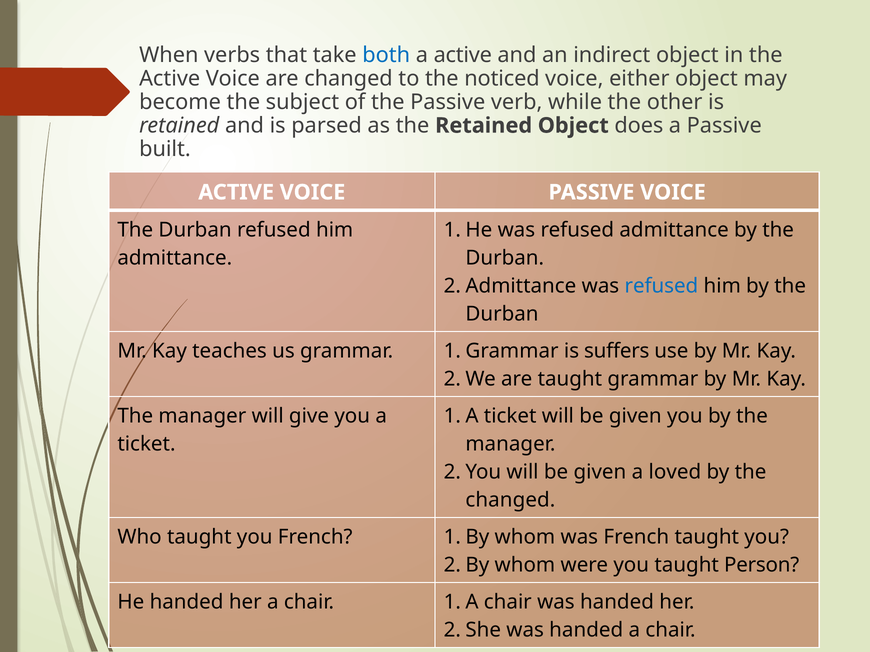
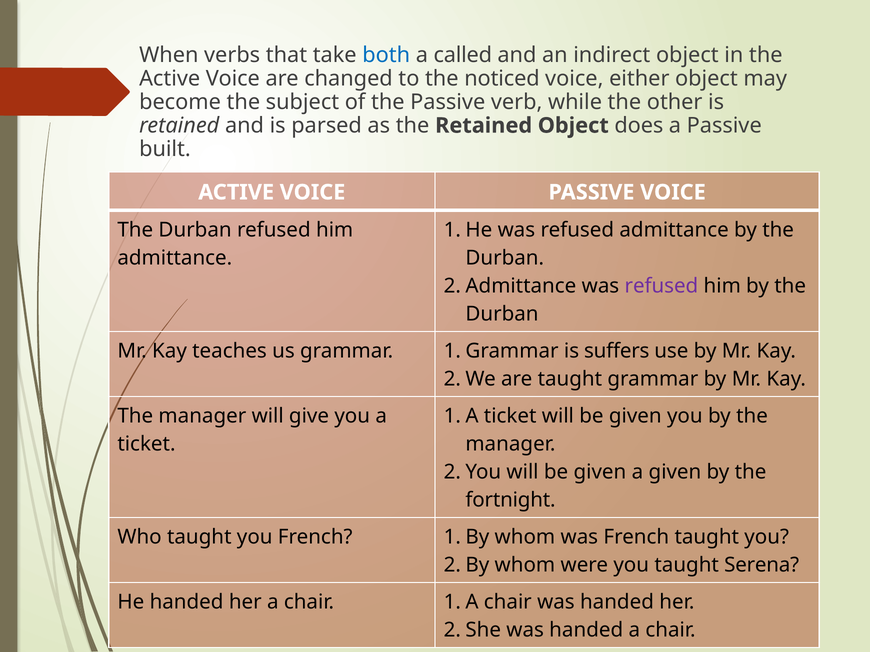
a active: active -> called
refused at (661, 286) colour: blue -> purple
a loved: loved -> given
changed at (510, 501): changed -> fortnight
Person: Person -> Serena
